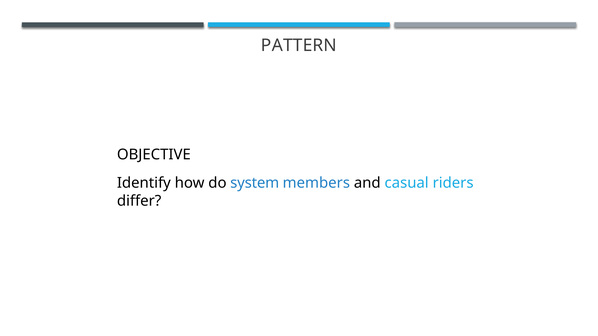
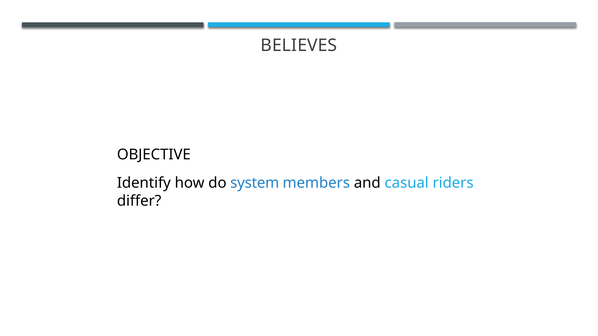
PATTERN: PATTERN -> BELIEVES
